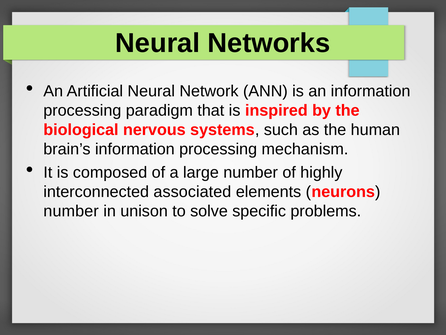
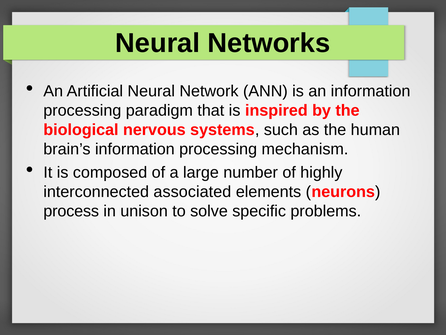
number at (71, 211): number -> process
